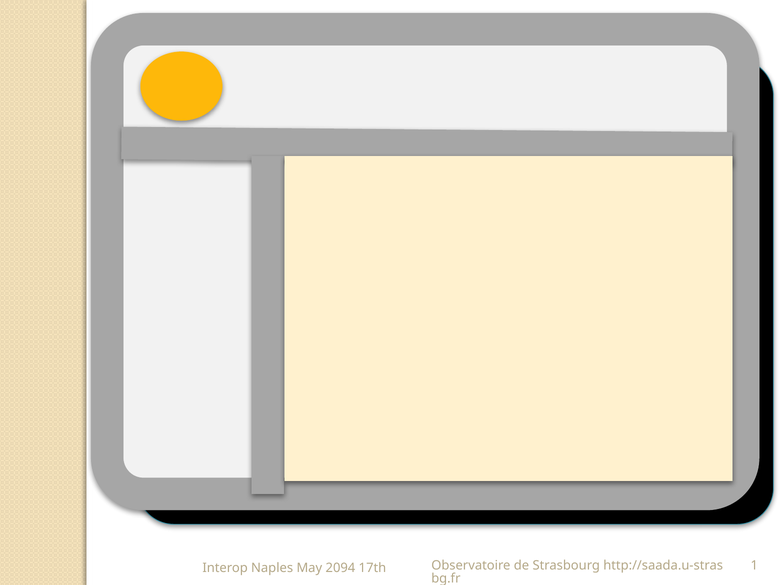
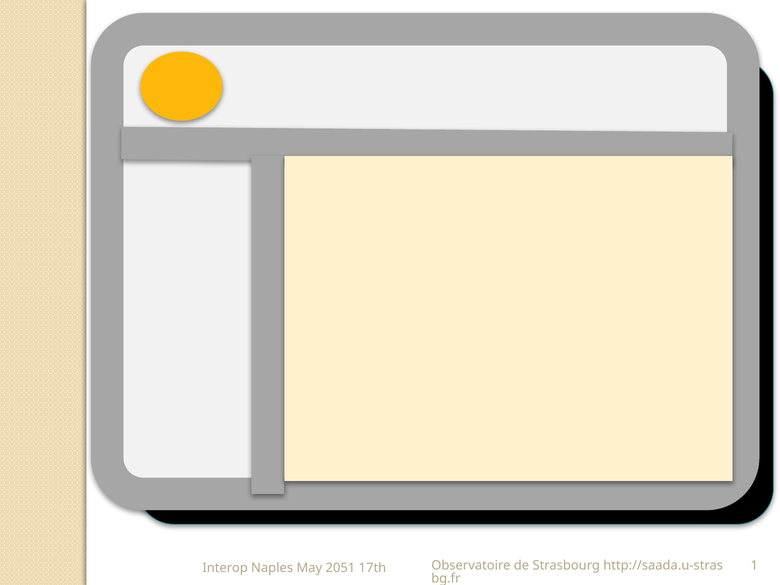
2094: 2094 -> 2051
